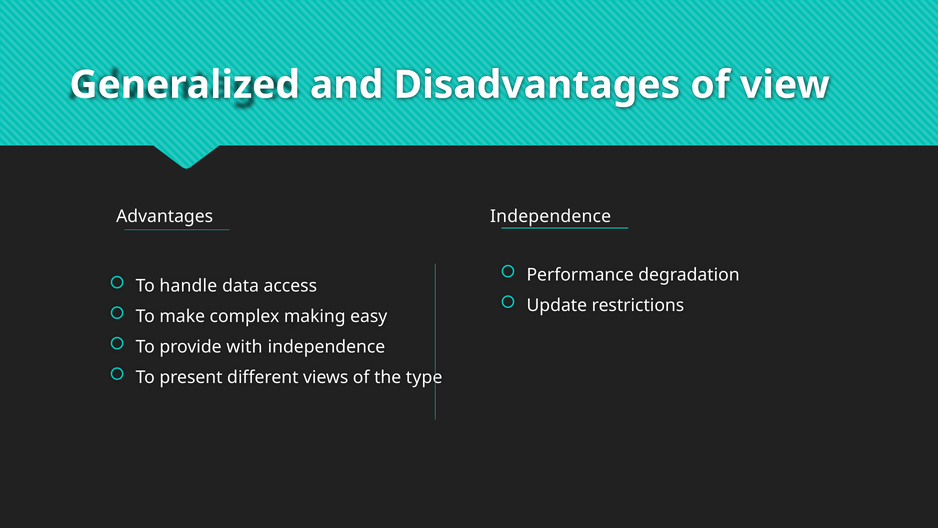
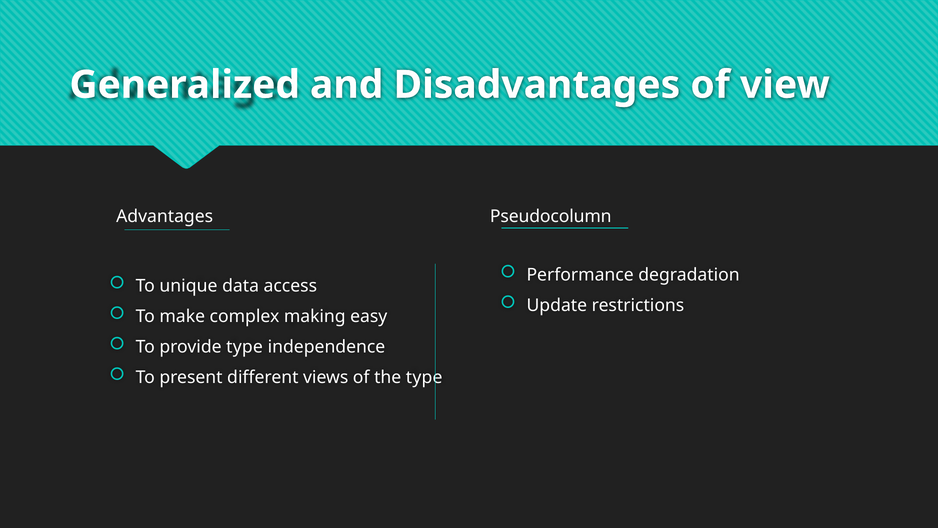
Advantages Independence: Independence -> Pseudocolumn
handle: handle -> unique
provide with: with -> type
